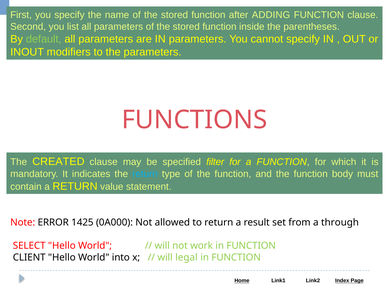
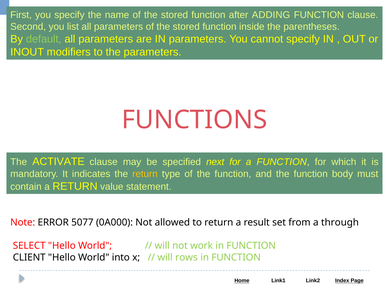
CREATED: CREATED -> ACTIVATE
filter: filter -> next
return at (145, 174) colour: light blue -> yellow
1425: 1425 -> 5077
legal: legal -> rows
